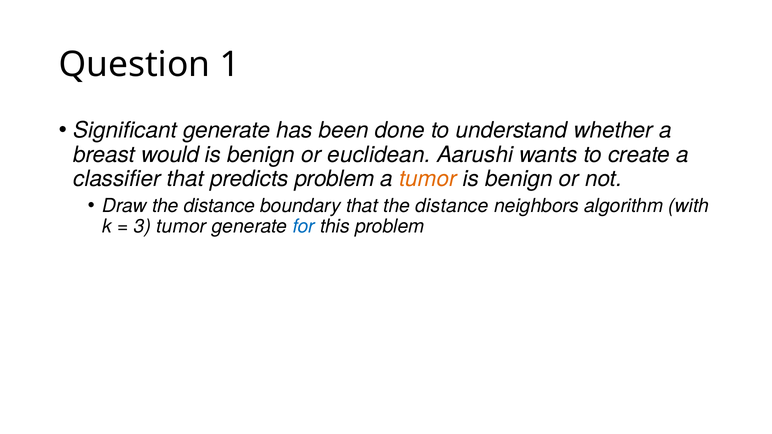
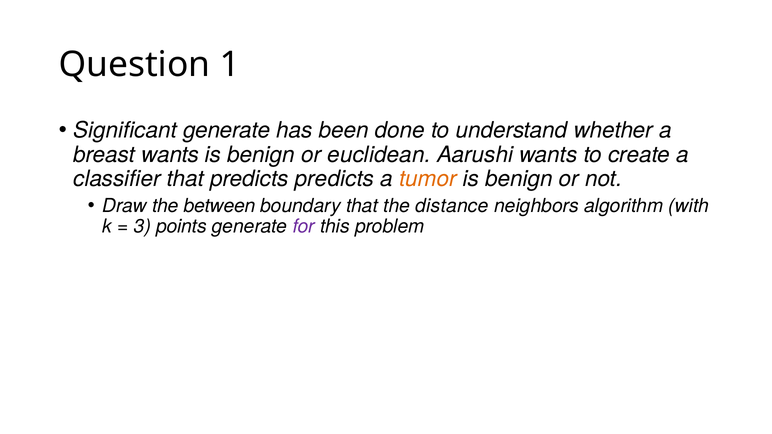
breast would: would -> wants
predicts problem: problem -> predicts
Draw the distance: distance -> between
3 tumor: tumor -> points
for colour: blue -> purple
